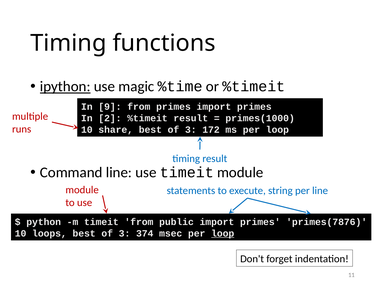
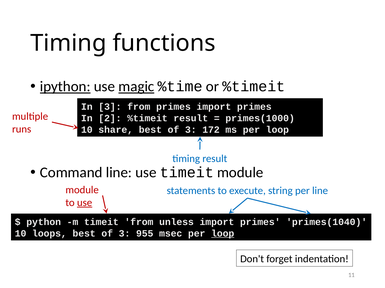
magic underline: none -> present
In 9: 9 -> 3
use at (85, 203) underline: none -> present
public: public -> unless
primes(7876: primes(7876 -> primes(1040
374: 374 -> 955
